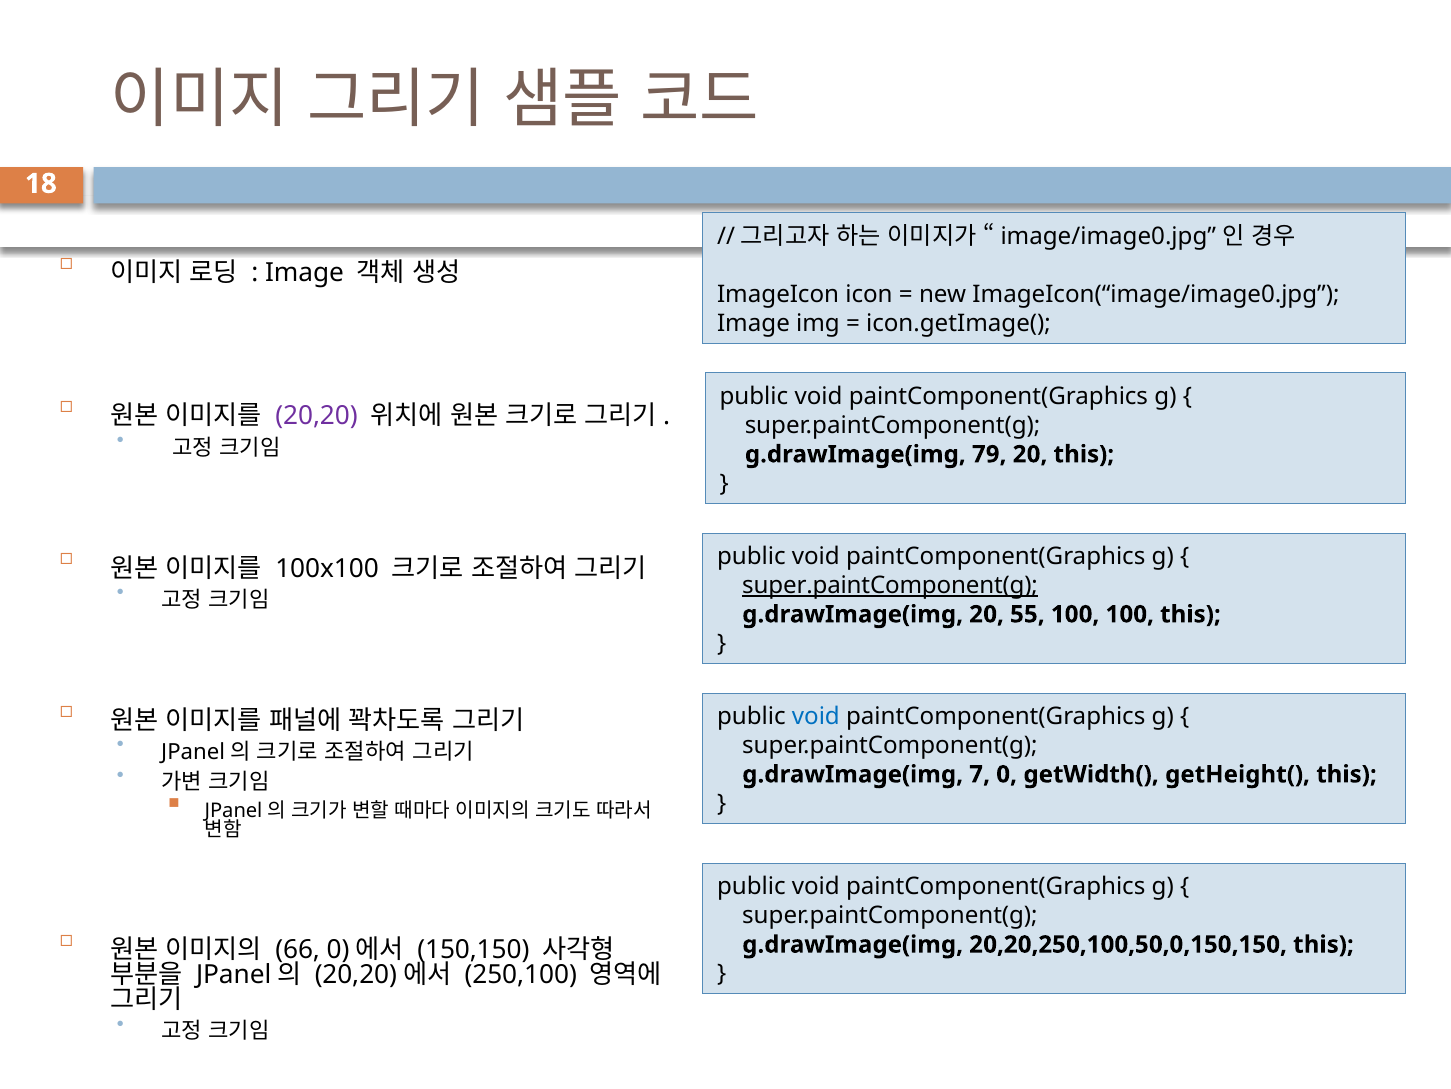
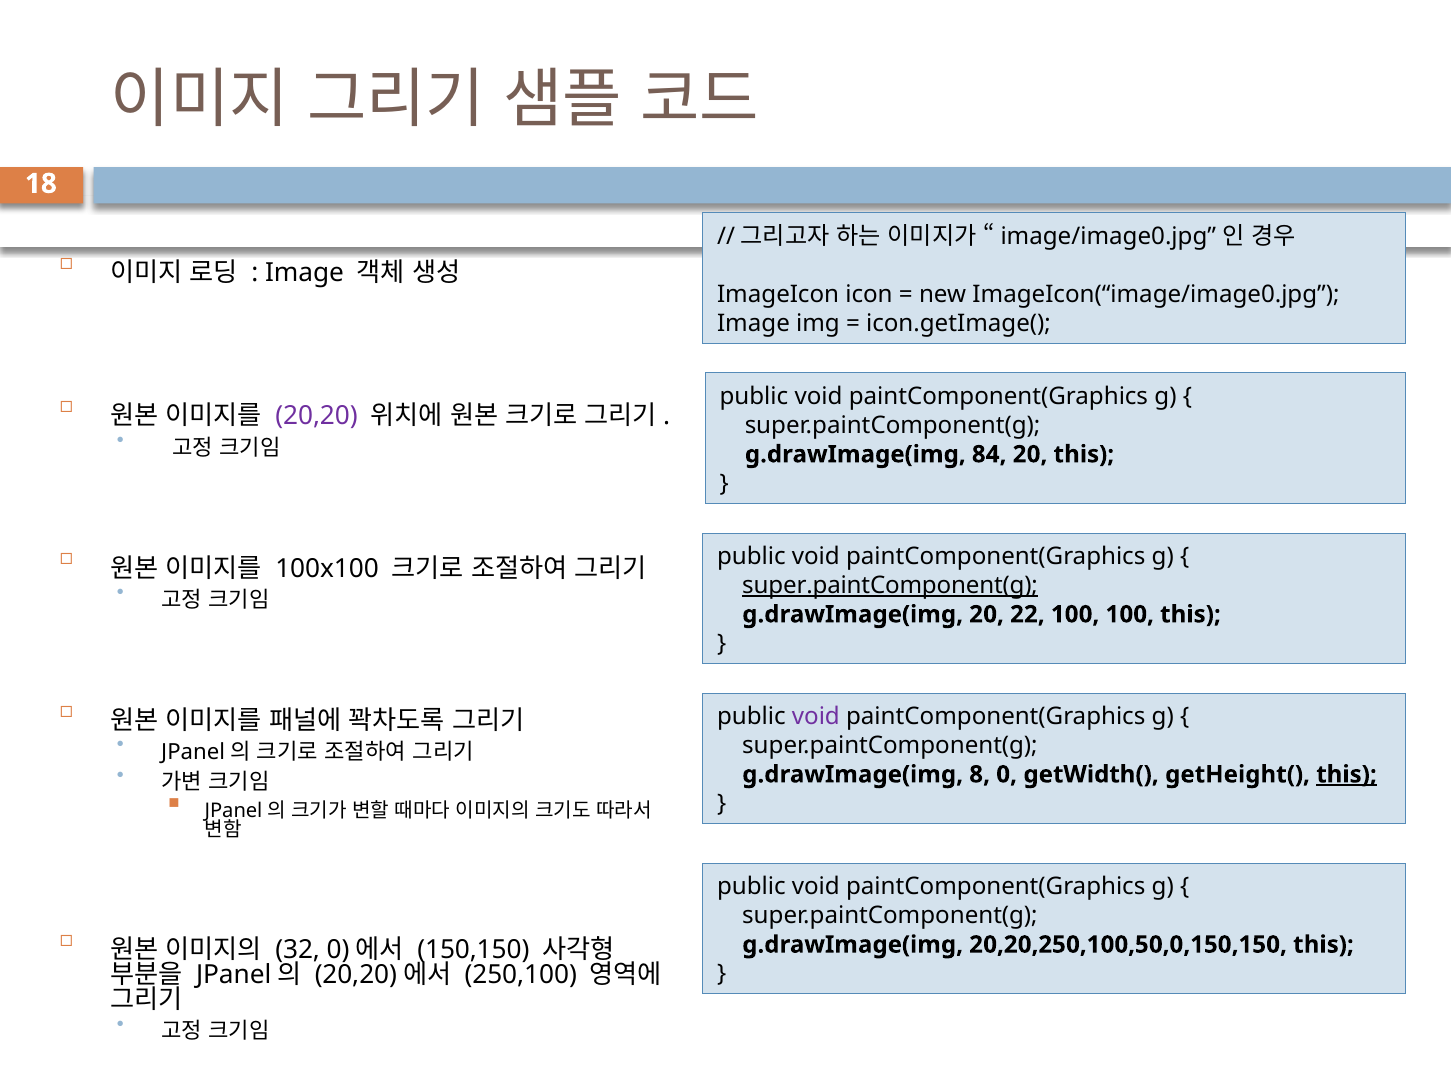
79: 79 -> 84
55: 55 -> 22
void at (816, 716) colour: blue -> purple
7: 7 -> 8
this at (1347, 774) underline: none -> present
66: 66 -> 32
